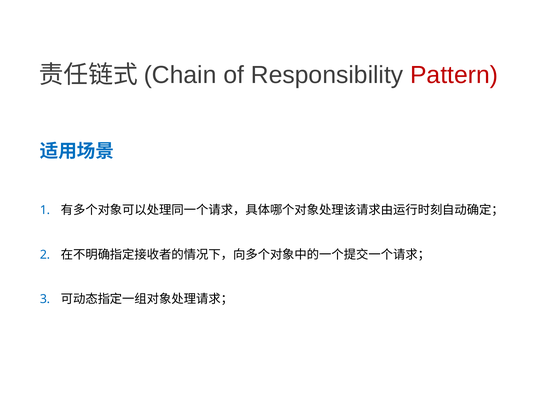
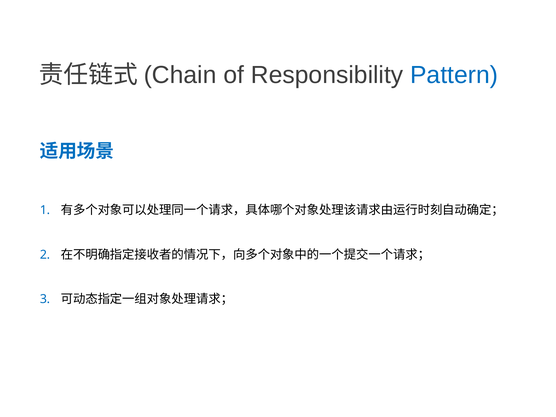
Pattern colour: red -> blue
